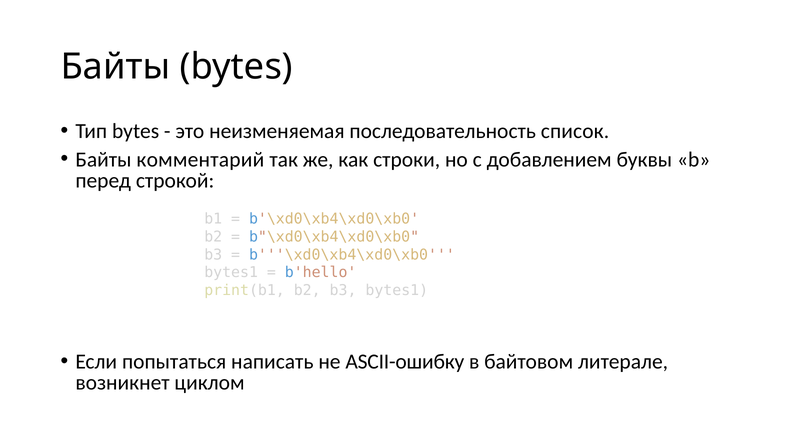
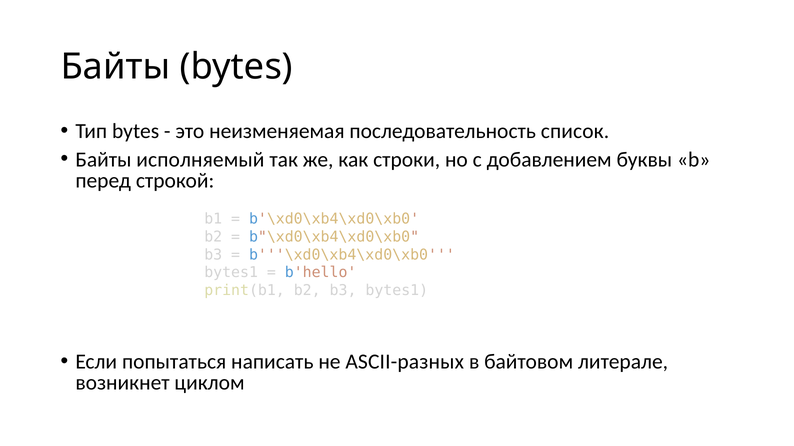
комментарий: комментарий -> исполняемый
ASCII-ошибку: ASCII-ошибку -> ASCII-разных
